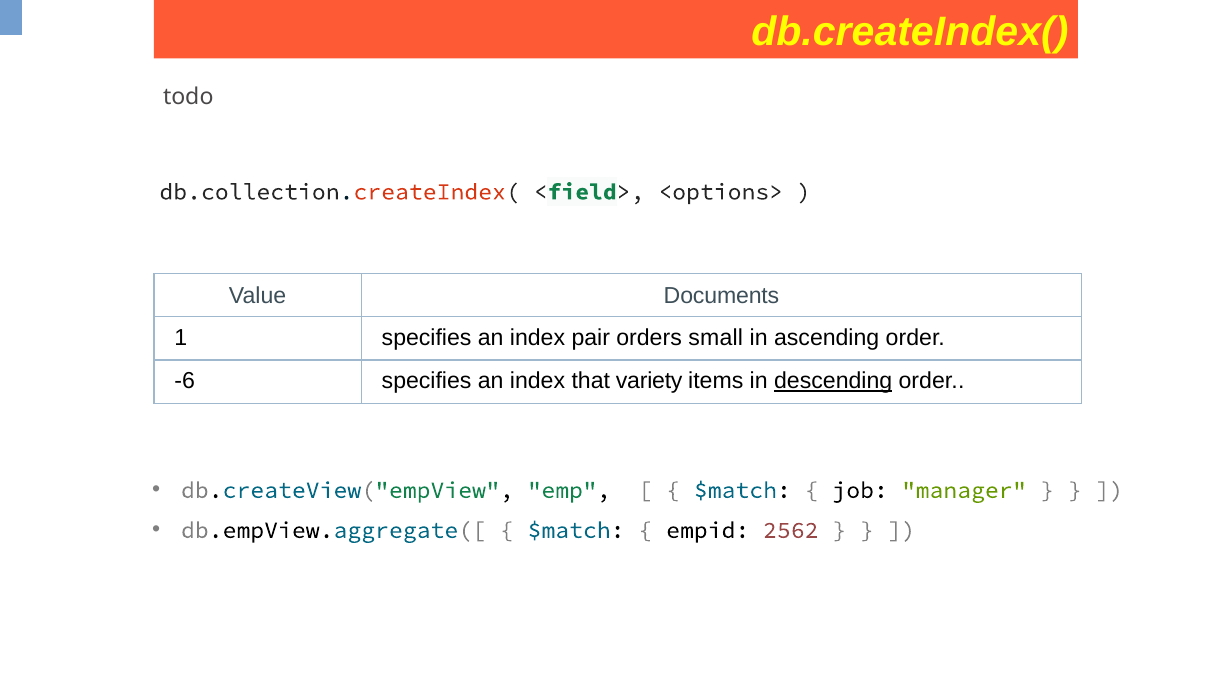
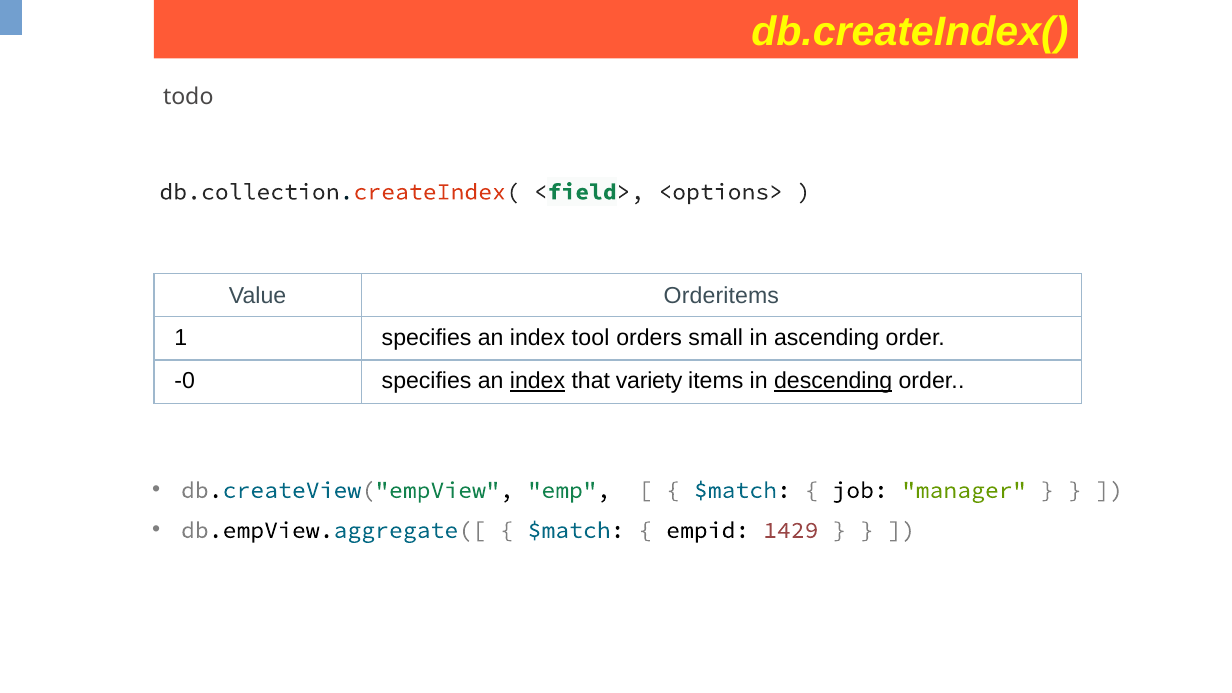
Documents: Documents -> Orderitems
pair: pair -> tool
-6: -6 -> -0
index at (538, 381) underline: none -> present
2562: 2562 -> 1429
